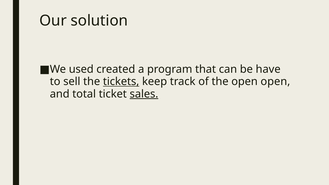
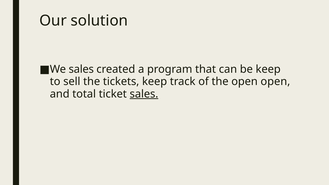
We used: used -> sales
be have: have -> keep
tickets underline: present -> none
